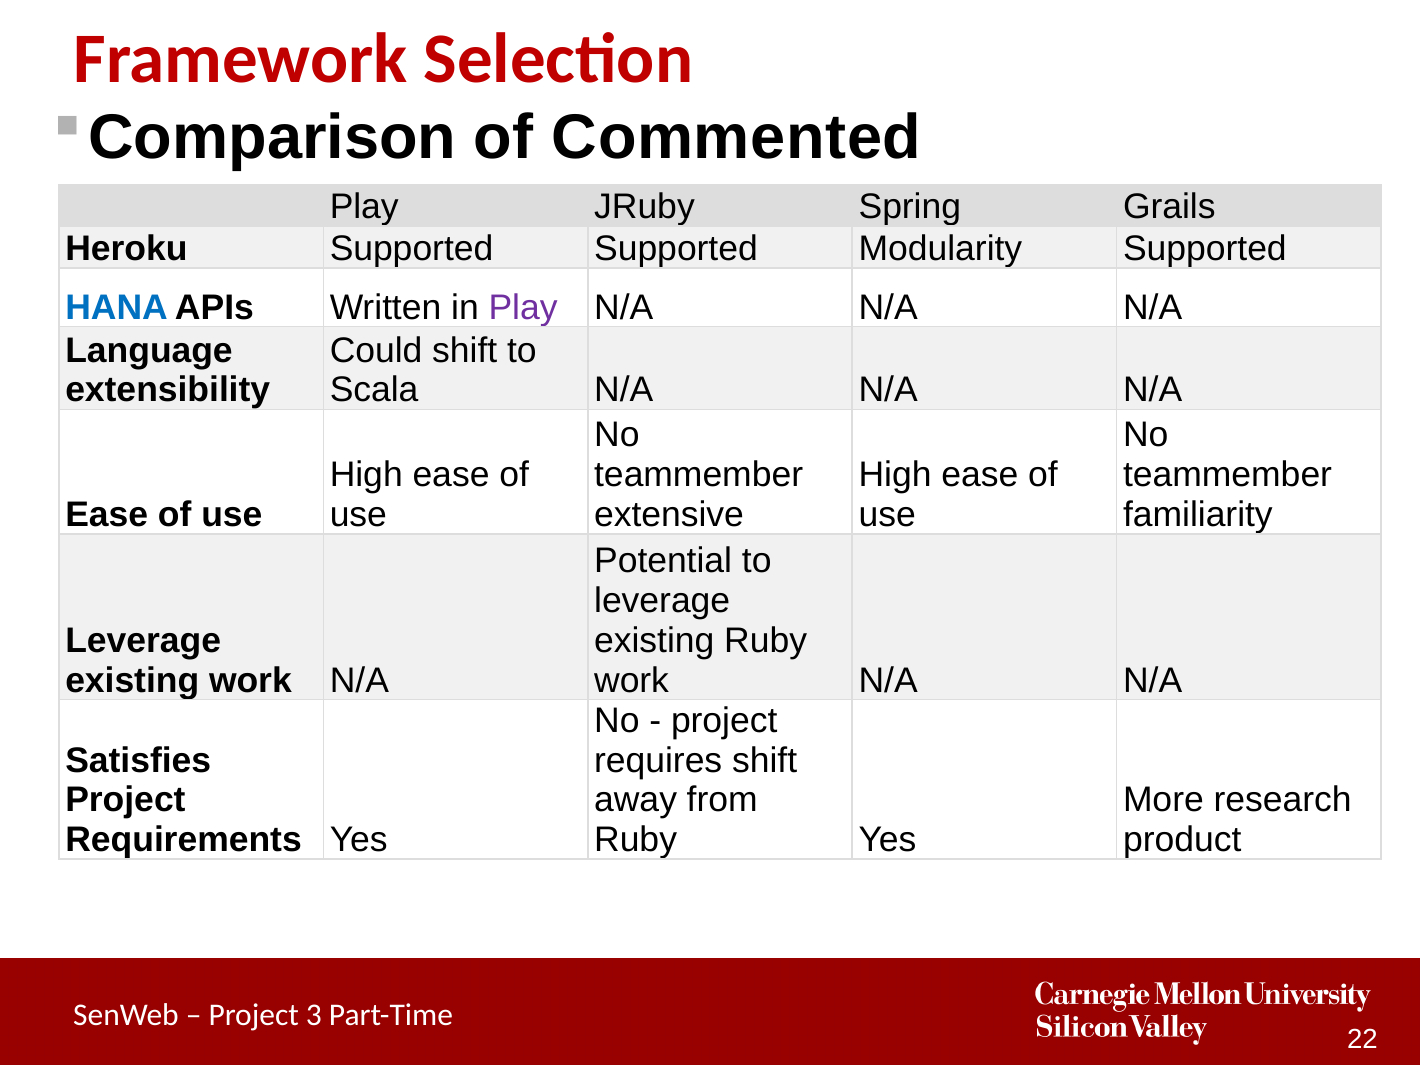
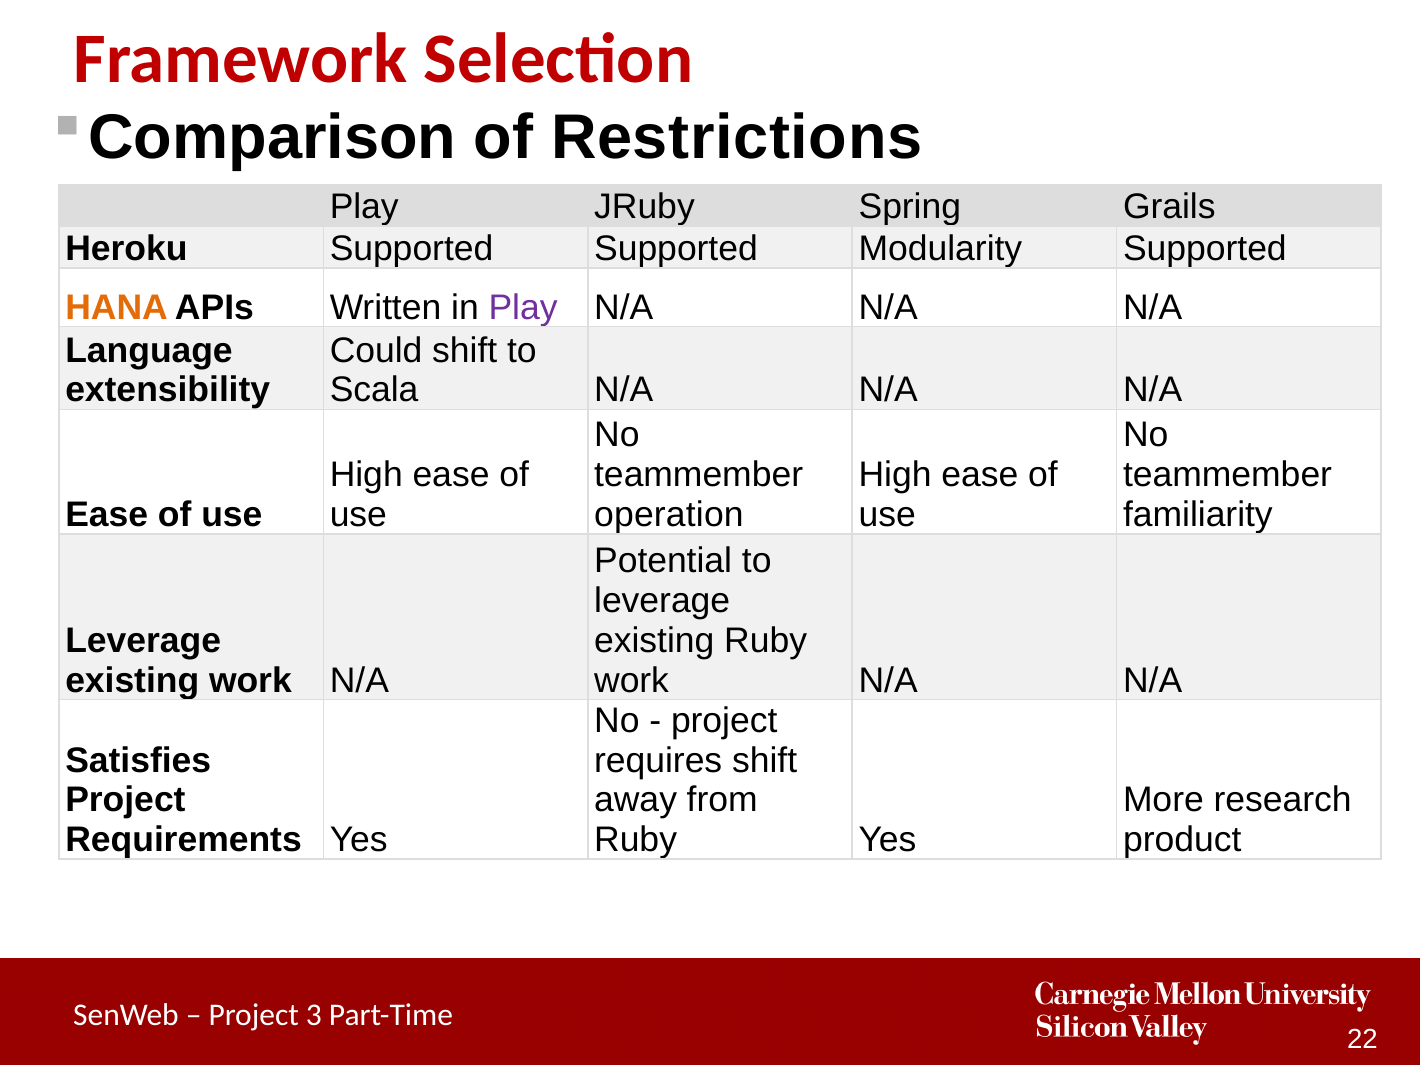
Commented: Commented -> Restrictions
HANA colour: blue -> orange
extensive: extensive -> operation
